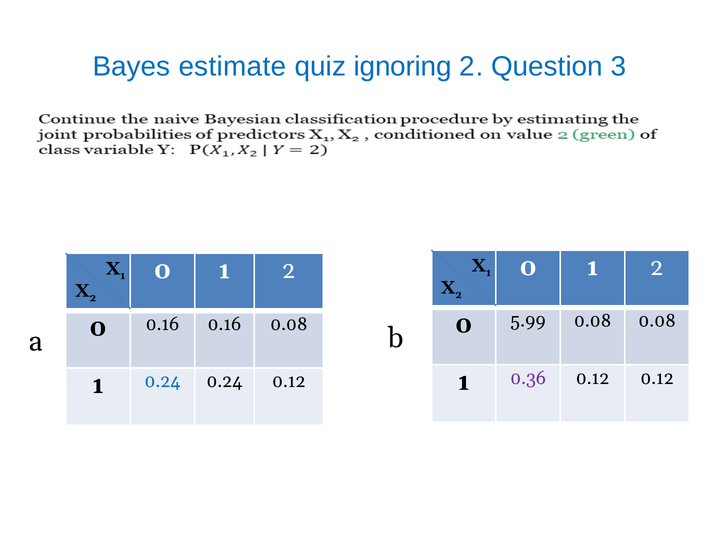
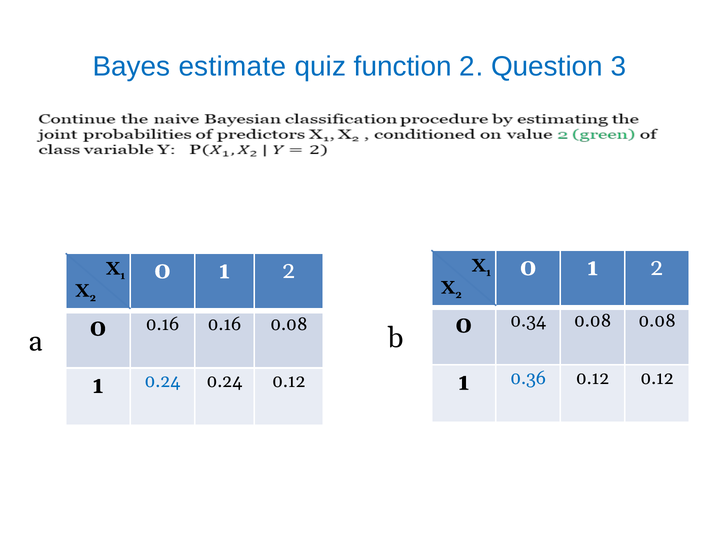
ignoring: ignoring -> function
5.99: 5.99 -> 0.34
0.36 colour: purple -> blue
